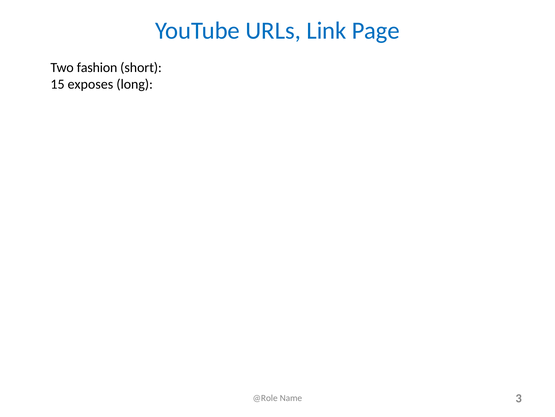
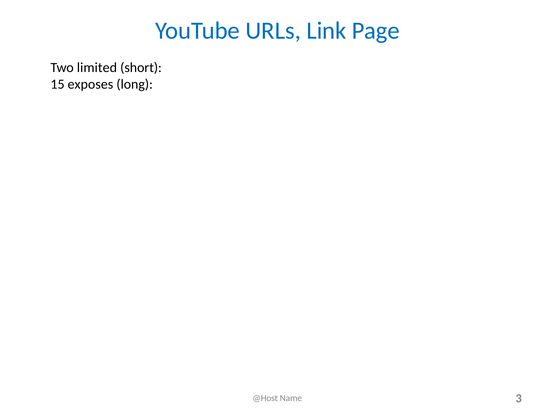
fashion: fashion -> limited
@Role: @Role -> @Host
